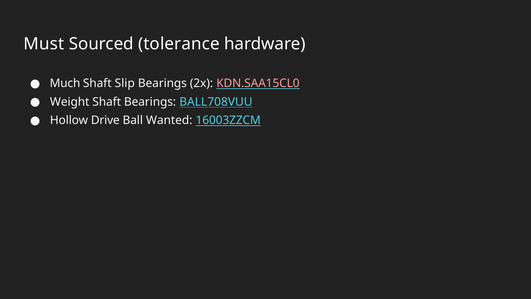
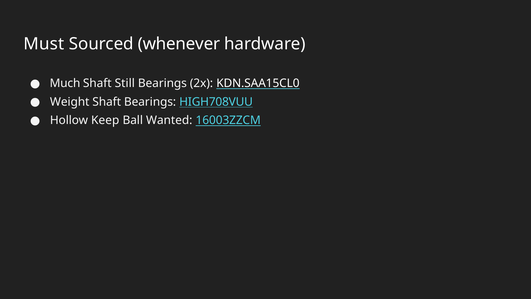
tolerance: tolerance -> whenever
Slip: Slip -> Still
KDN.SAA15CL0 colour: pink -> white
BALL708VUU: BALL708VUU -> HIGH708VUU
Drive: Drive -> Keep
